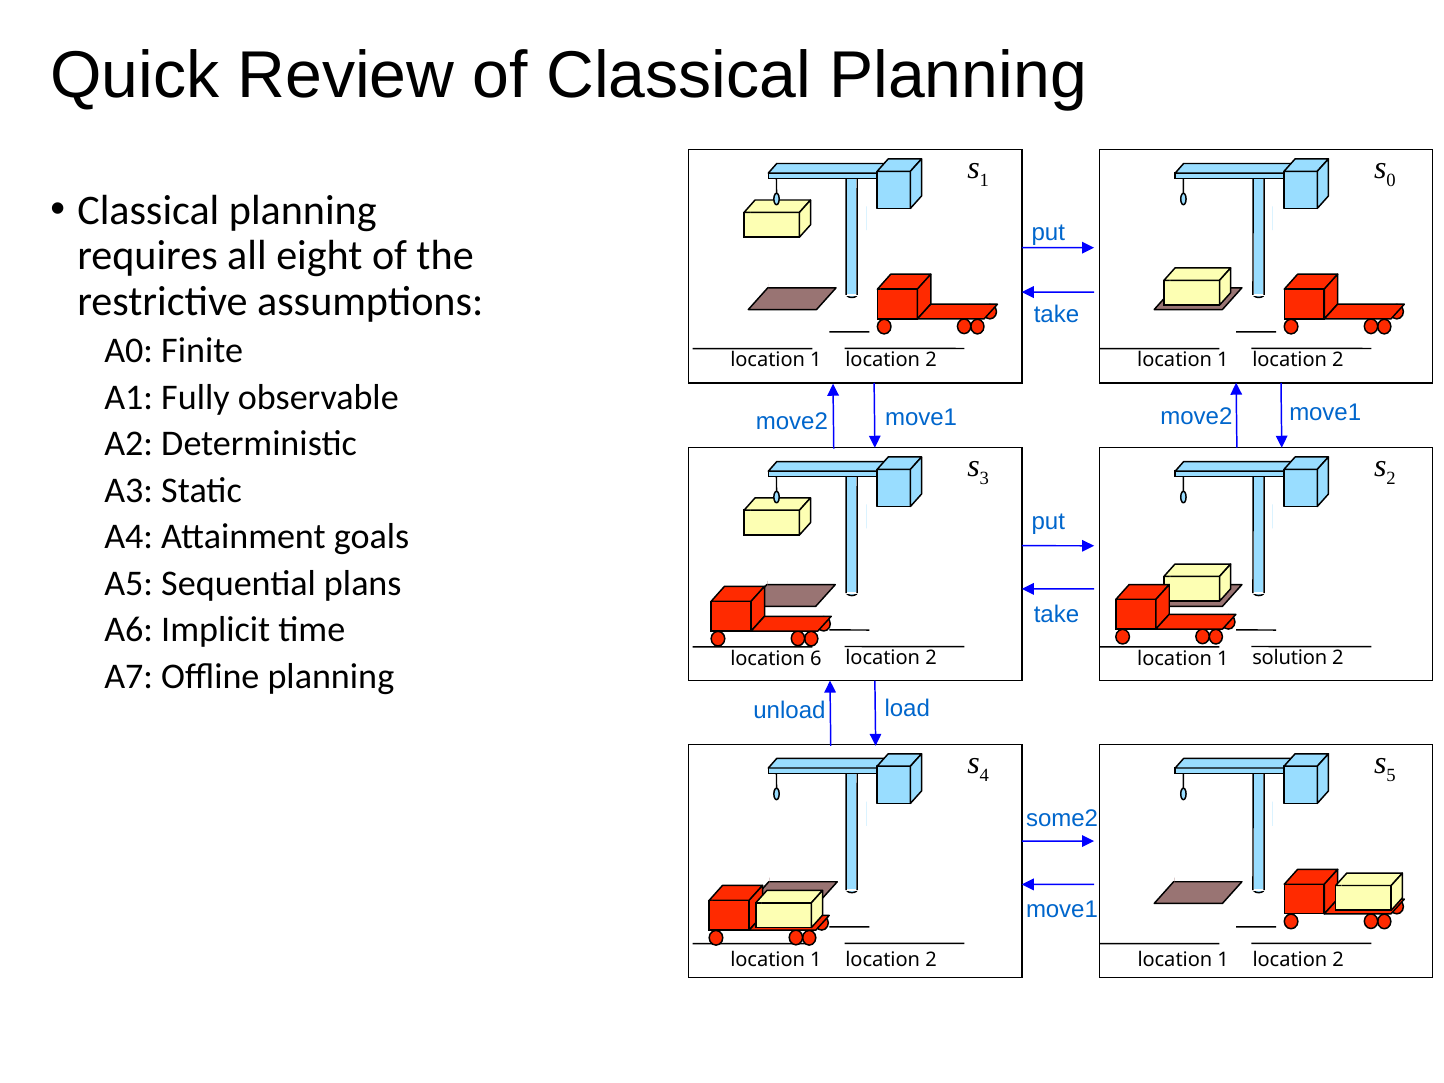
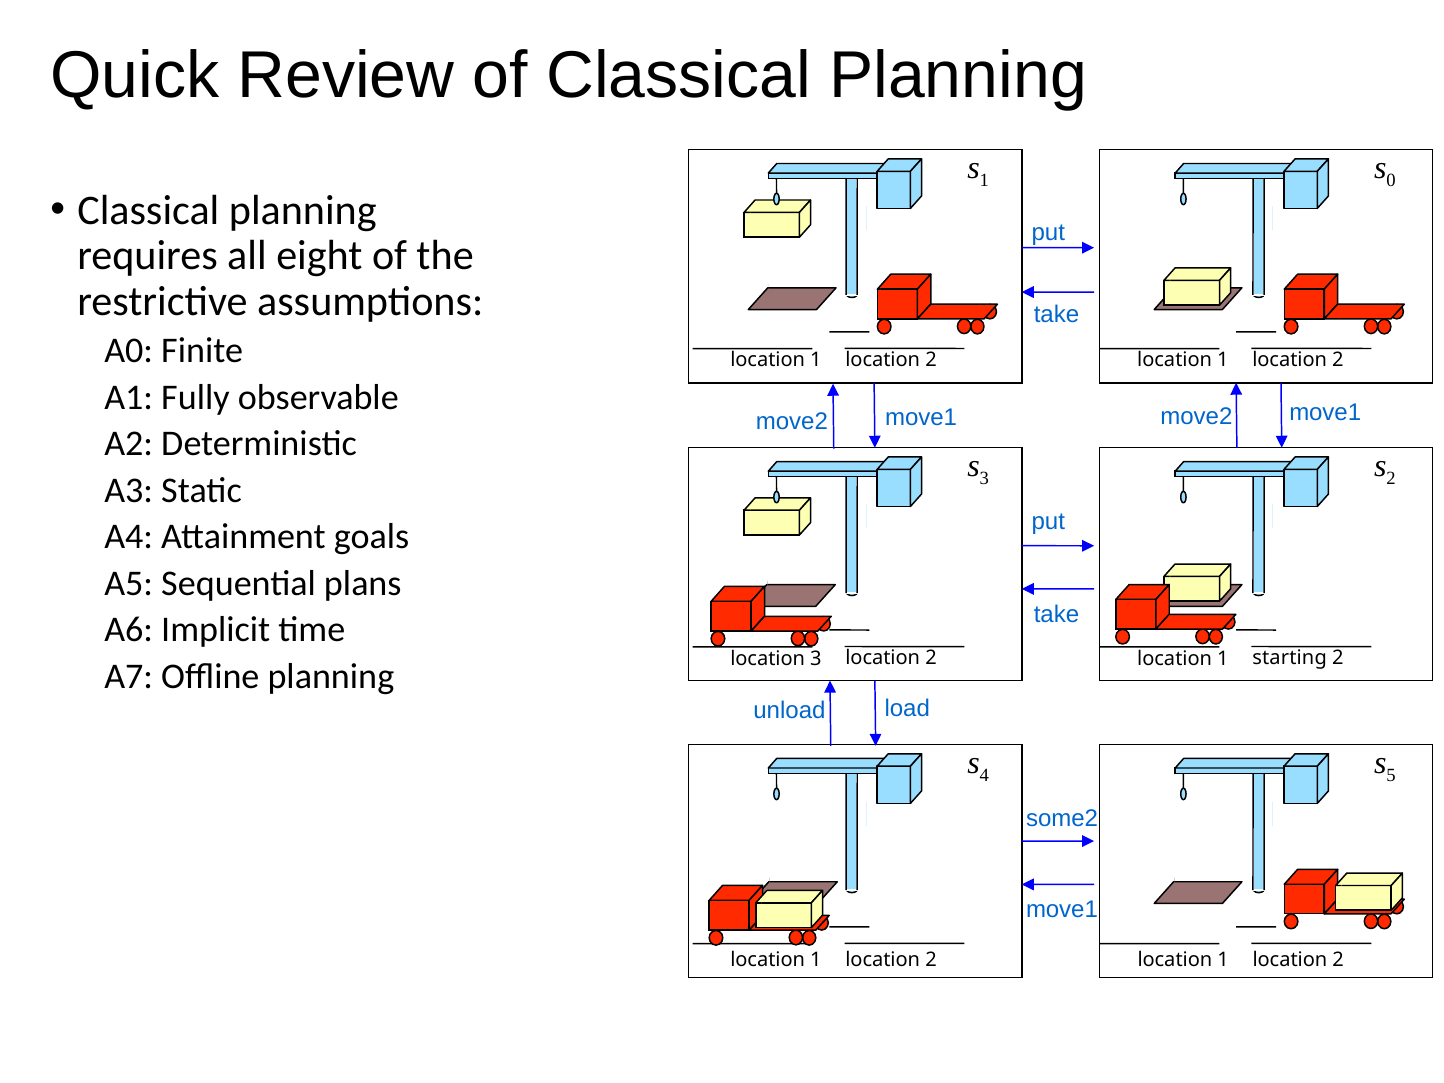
location 6: 6 -> 3
solution: solution -> starting
